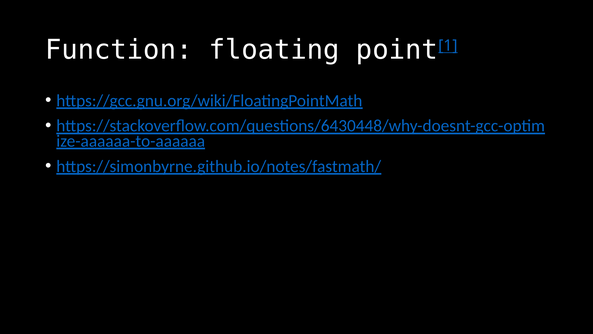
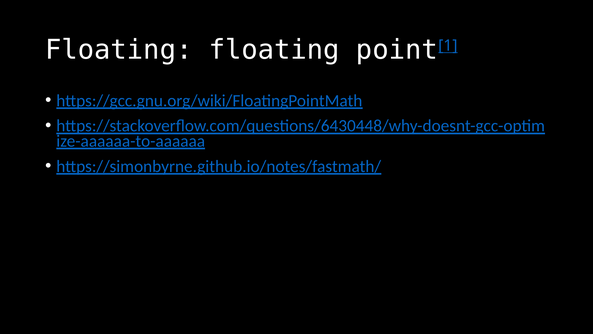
Function at (119, 50): Function -> Floating
